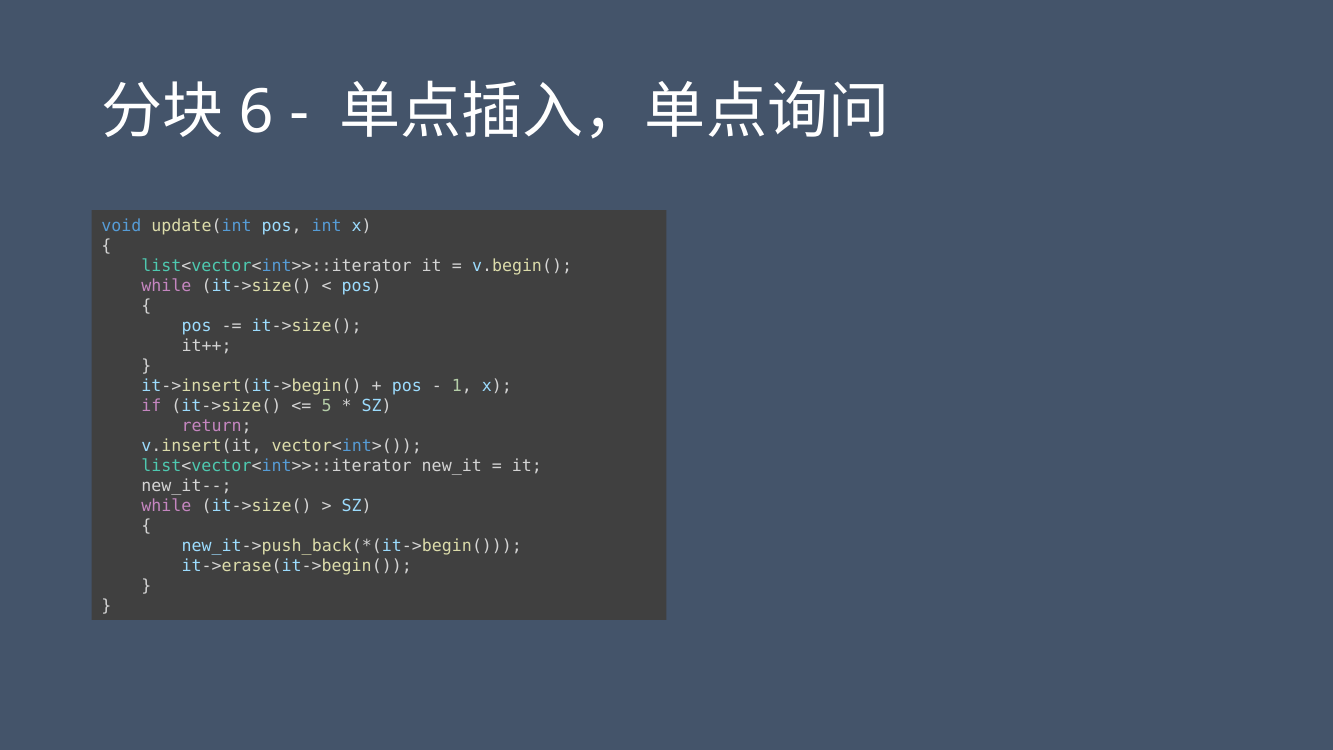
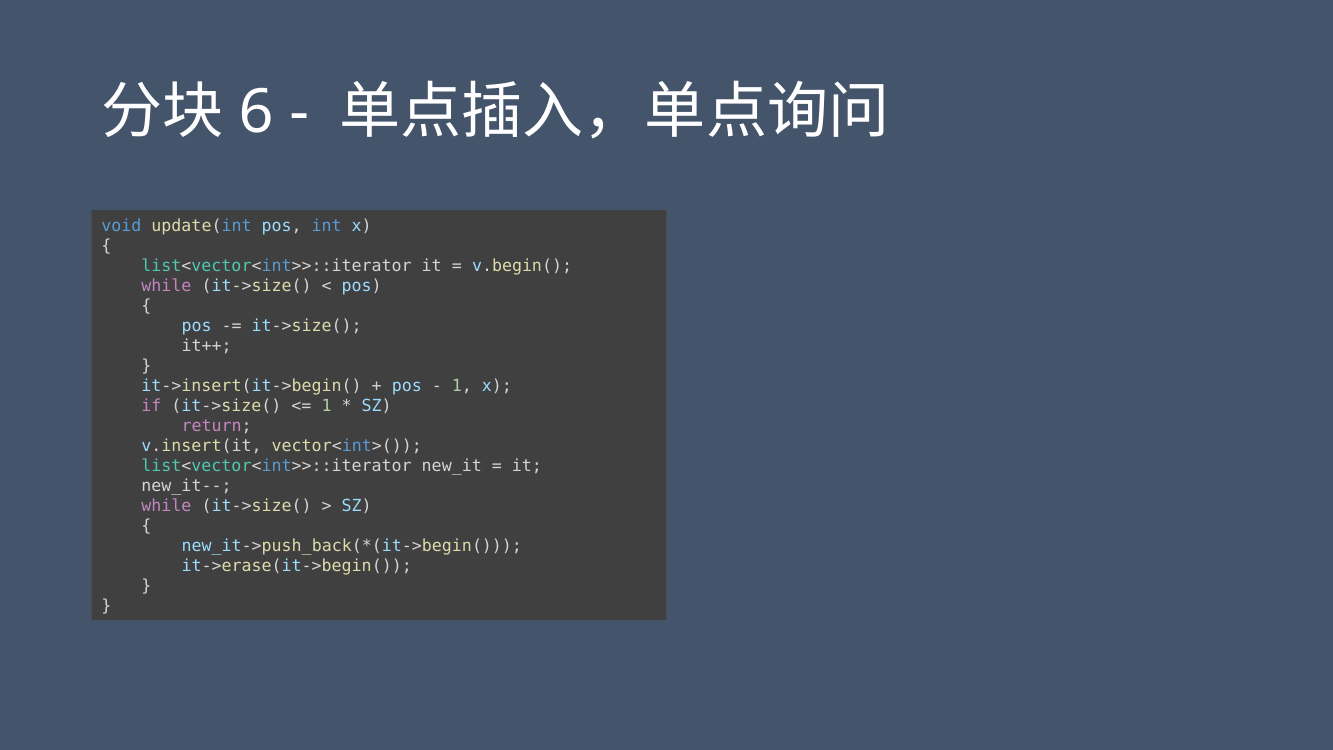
5 at (327, 406): 5 -> 1
